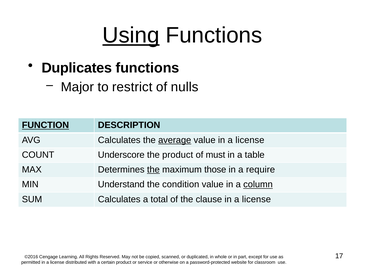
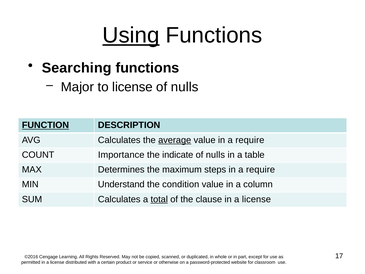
Duplicates: Duplicates -> Searching
to restrict: restrict -> license
value in a license: license -> require
Underscore: Underscore -> Importance
the product: product -> indicate
must at (215, 155): must -> nulls
the at (153, 170) underline: present -> none
those: those -> steps
column underline: present -> none
total underline: none -> present
